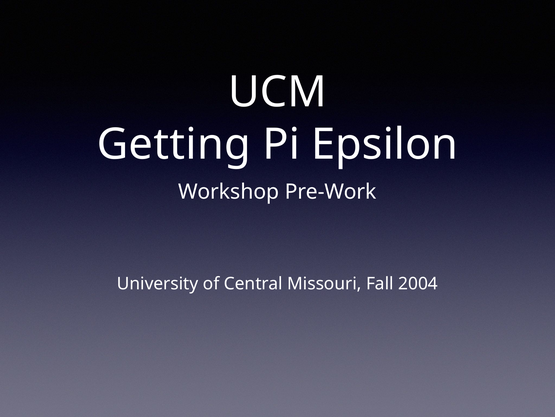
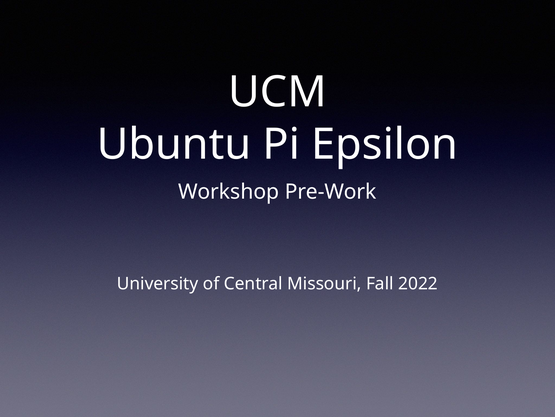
Getting: Getting -> Ubuntu
2004: 2004 -> 2022
